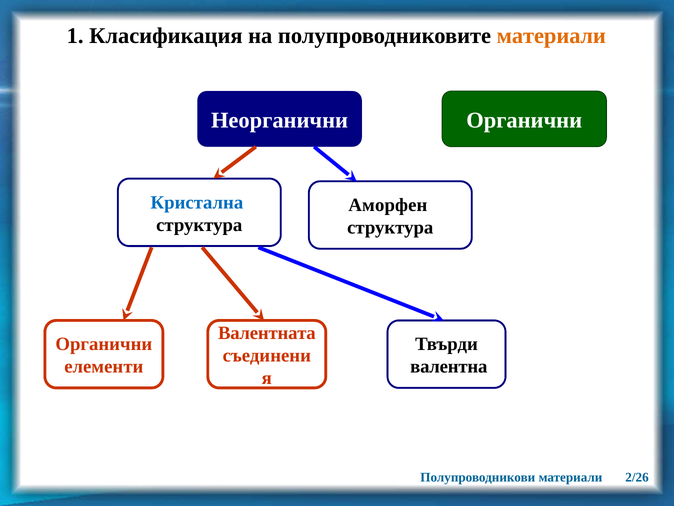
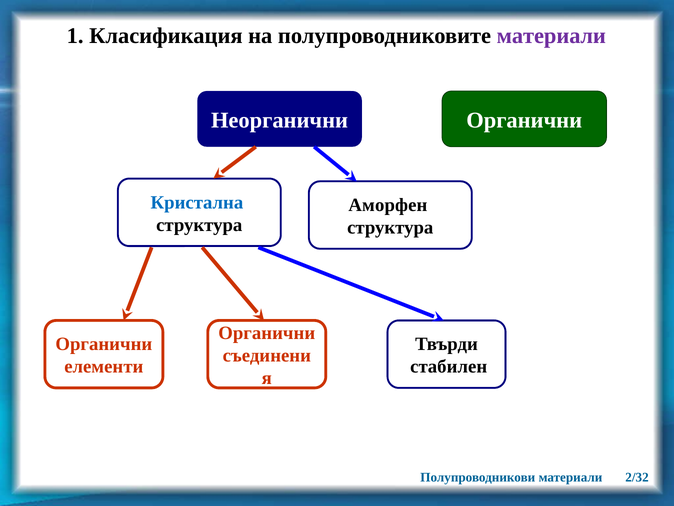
материали at (551, 36) colour: orange -> purple
Валентната at (267, 333): Валентната -> Органични
валентна: валентна -> стабилен
2/26: 2/26 -> 2/32
